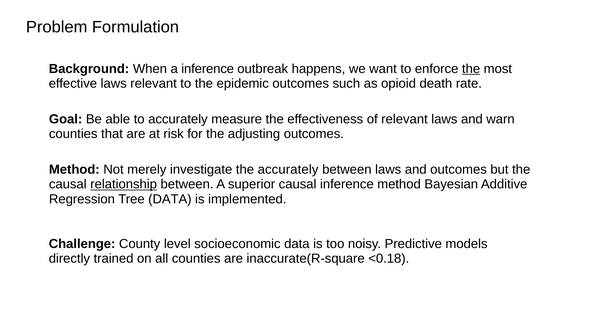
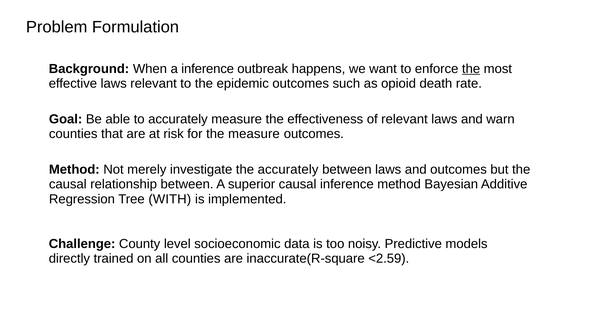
the adjusting: adjusting -> measure
relationship underline: present -> none
Tree DATA: DATA -> WITH
<0.18: <0.18 -> <2.59
